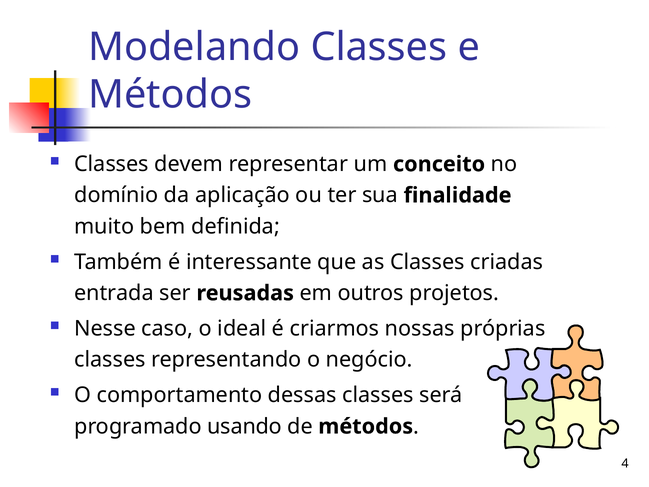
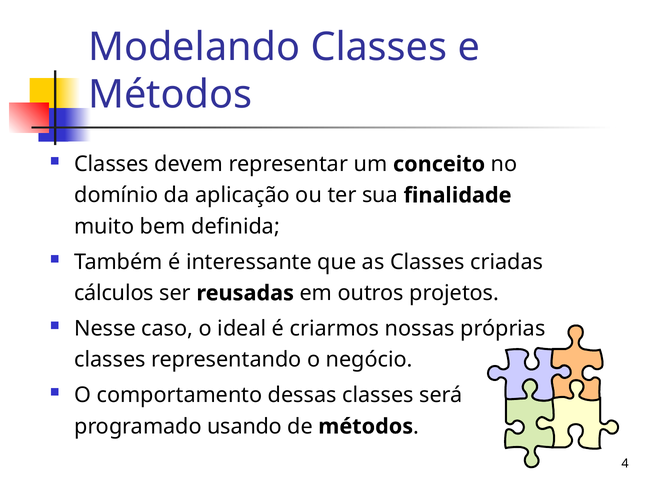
entrada: entrada -> cálculos
